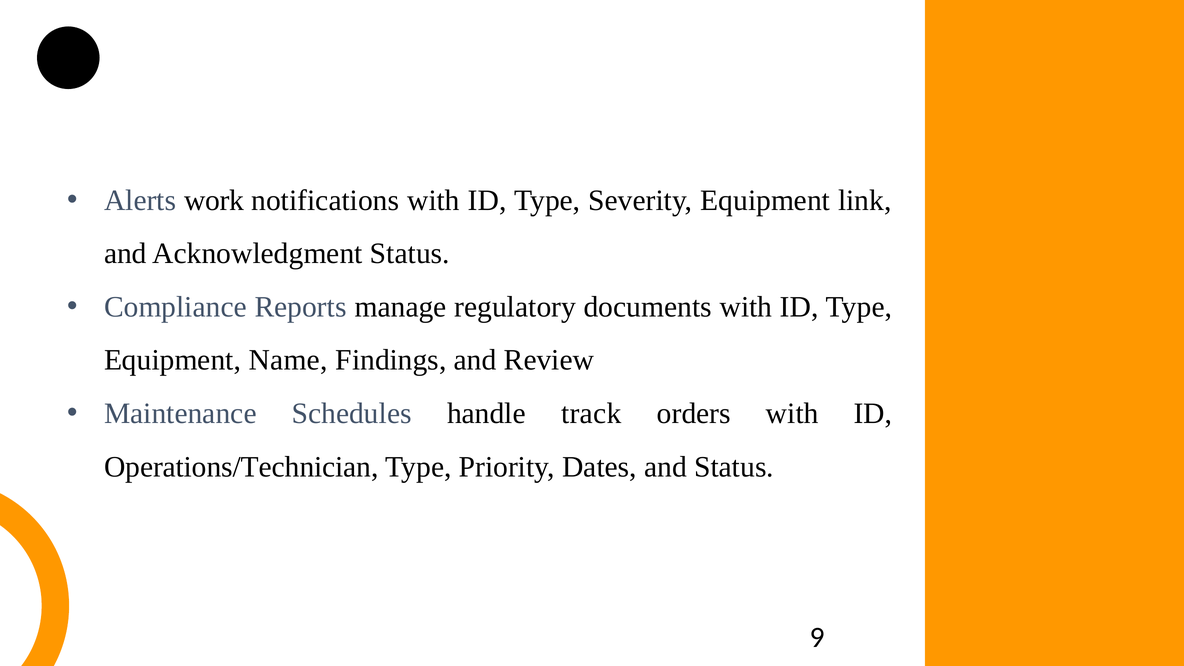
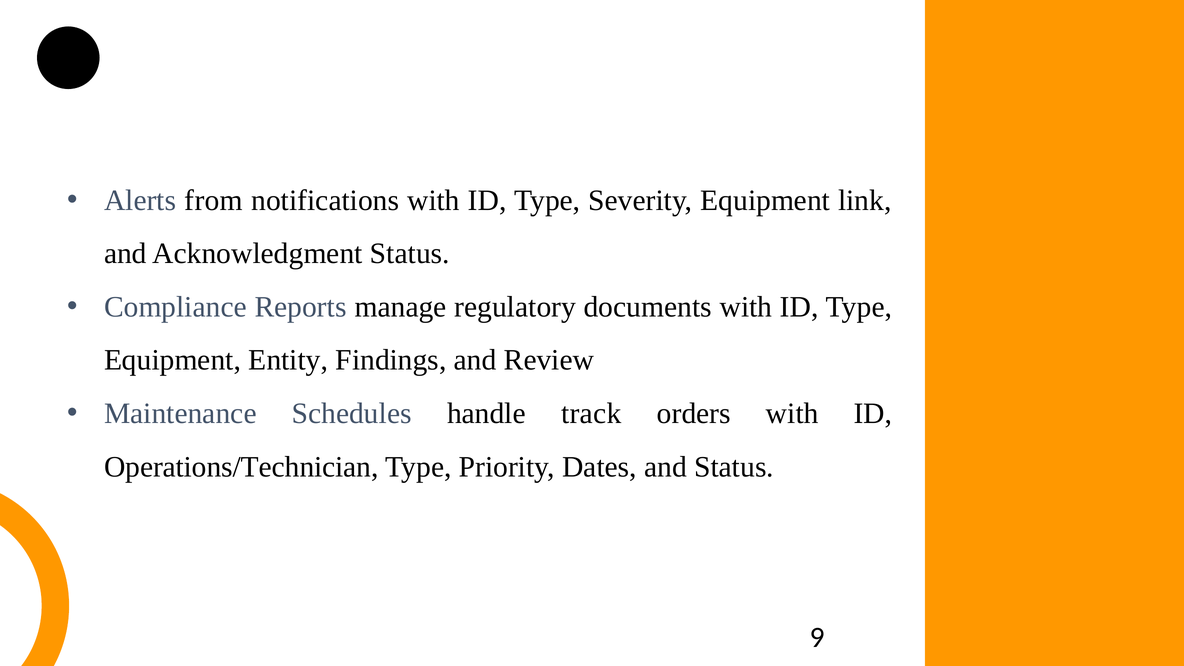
work: work -> from
Name: Name -> Entity
